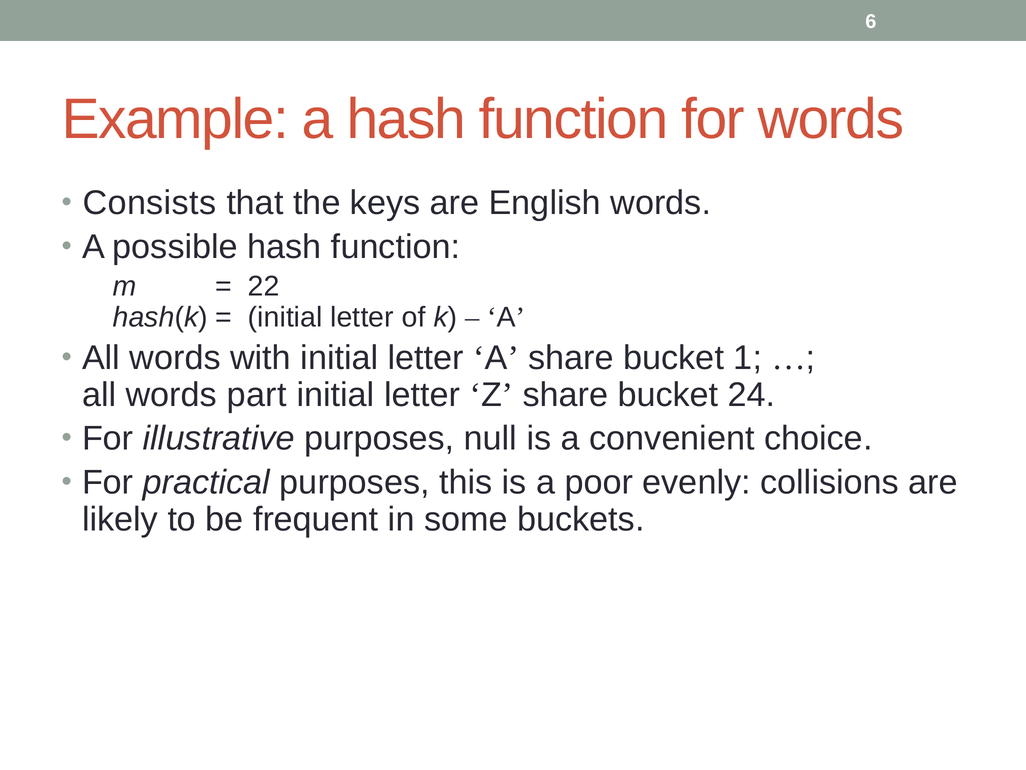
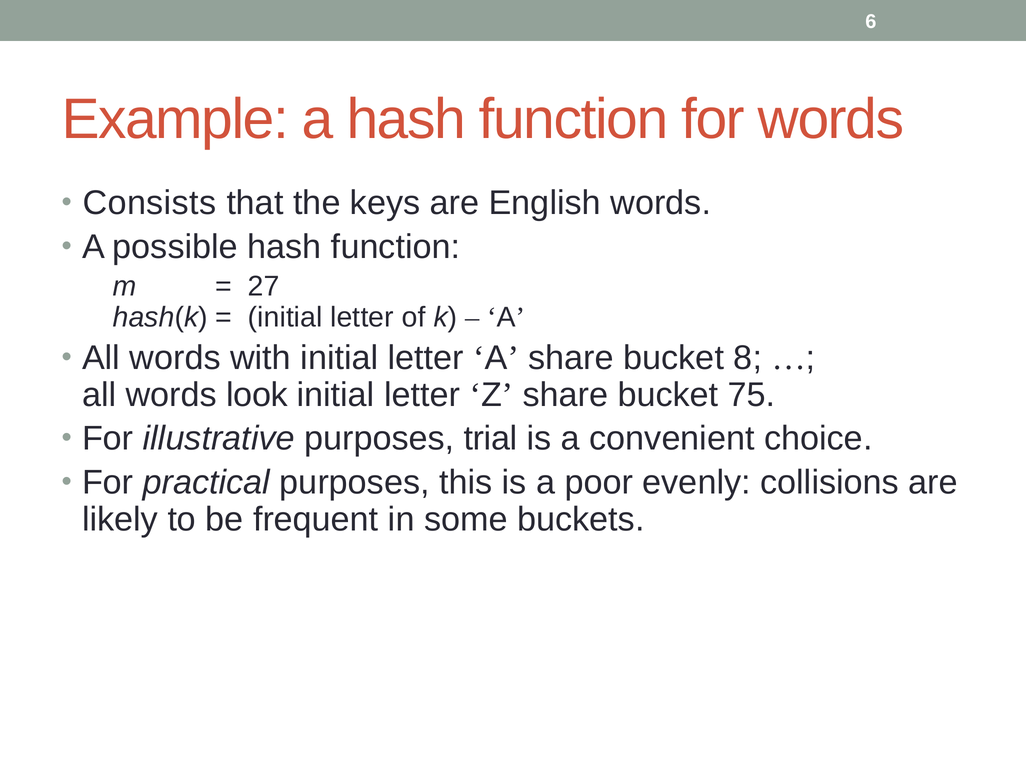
22: 22 -> 27
1: 1 -> 8
part: part -> look
24: 24 -> 75
null: null -> trial
